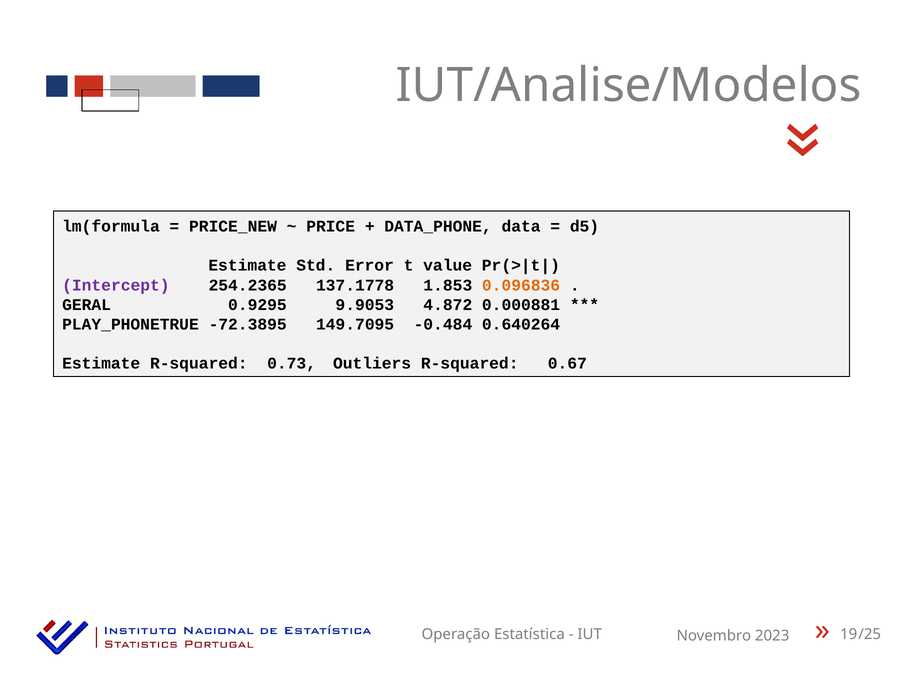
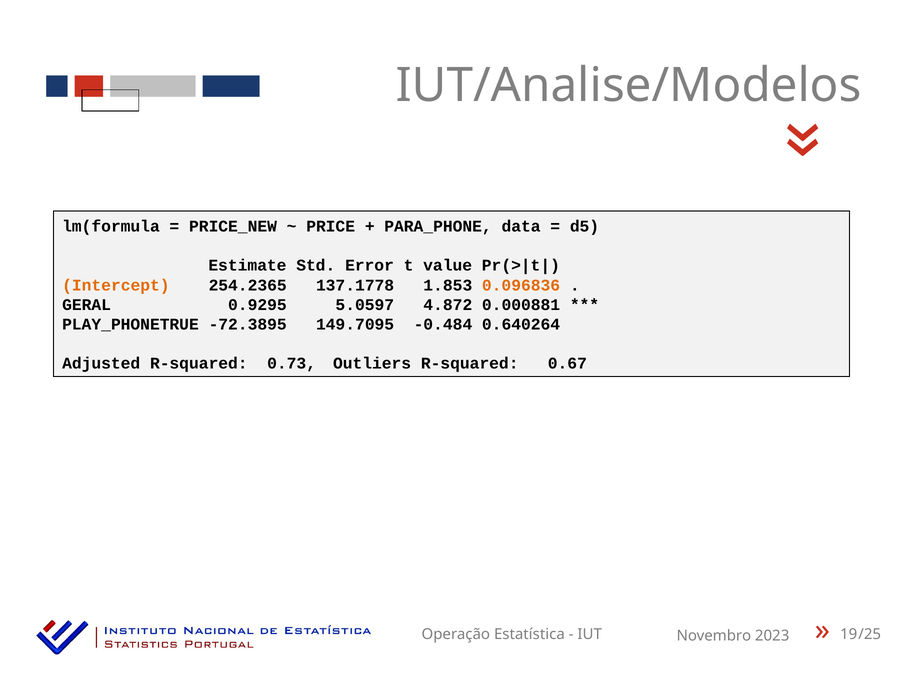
DATA_PHONE: DATA_PHONE -> PARA_PHONE
Intercept colour: purple -> orange
9.9053: 9.9053 -> 5.0597
Estimate at (101, 364): Estimate -> Adjusted
